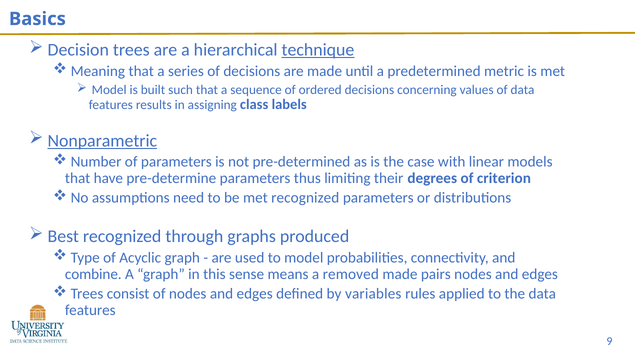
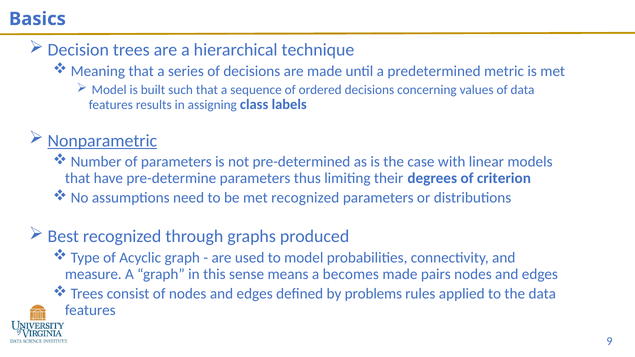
technique underline: present -> none
combine: combine -> measure
removed: removed -> becomes
variables: variables -> problems
